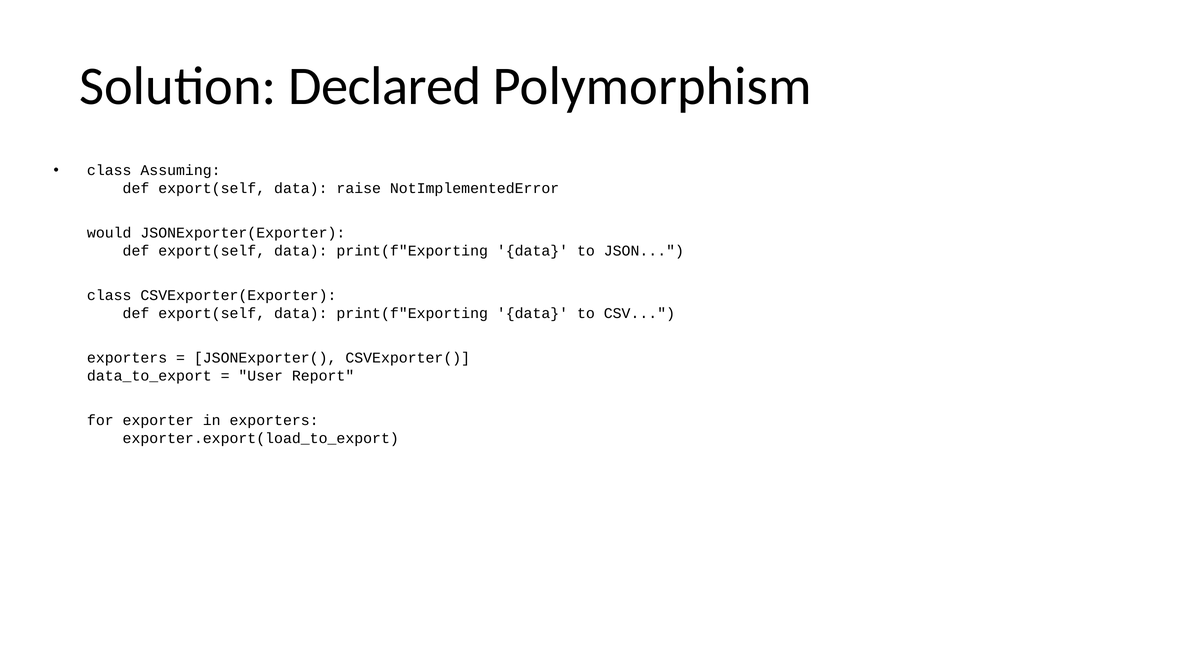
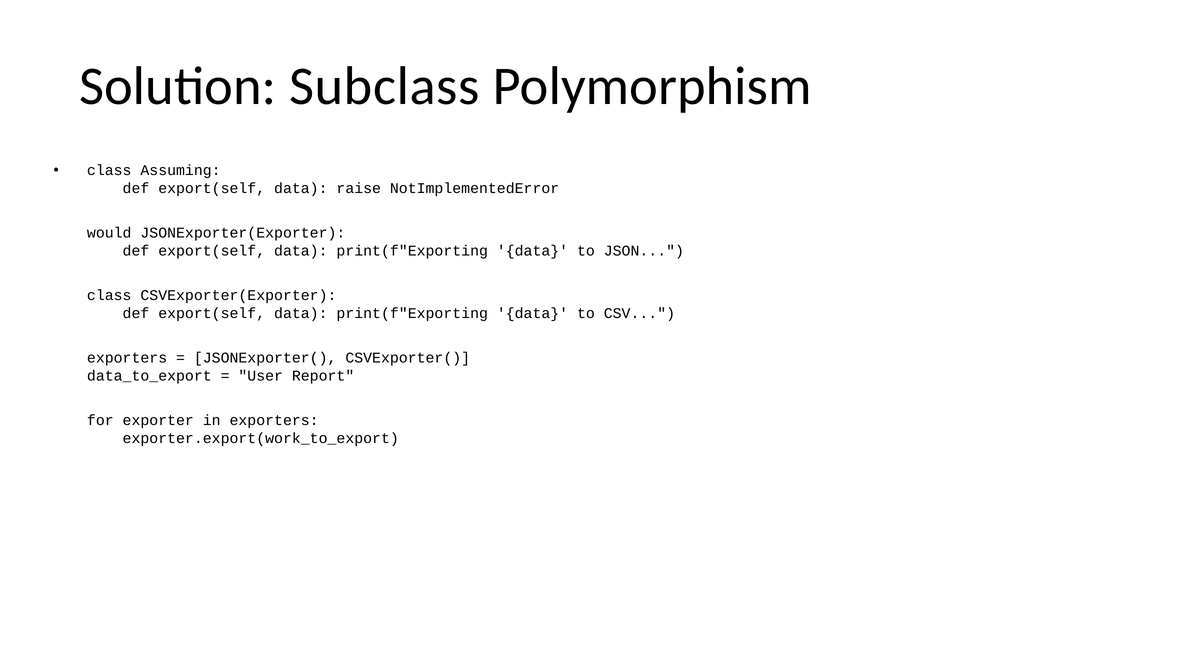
Declared: Declared -> Subclass
exporter.export(load_to_export: exporter.export(load_to_export -> exporter.export(work_to_export
